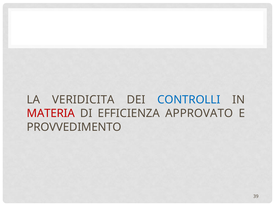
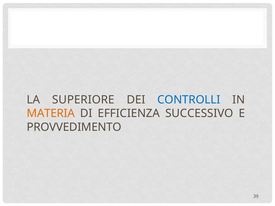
VERIDICITA: VERIDICITA -> SUPERIORE
MATERIA colour: red -> orange
APPROVATO: APPROVATO -> SUCCESSIVO
